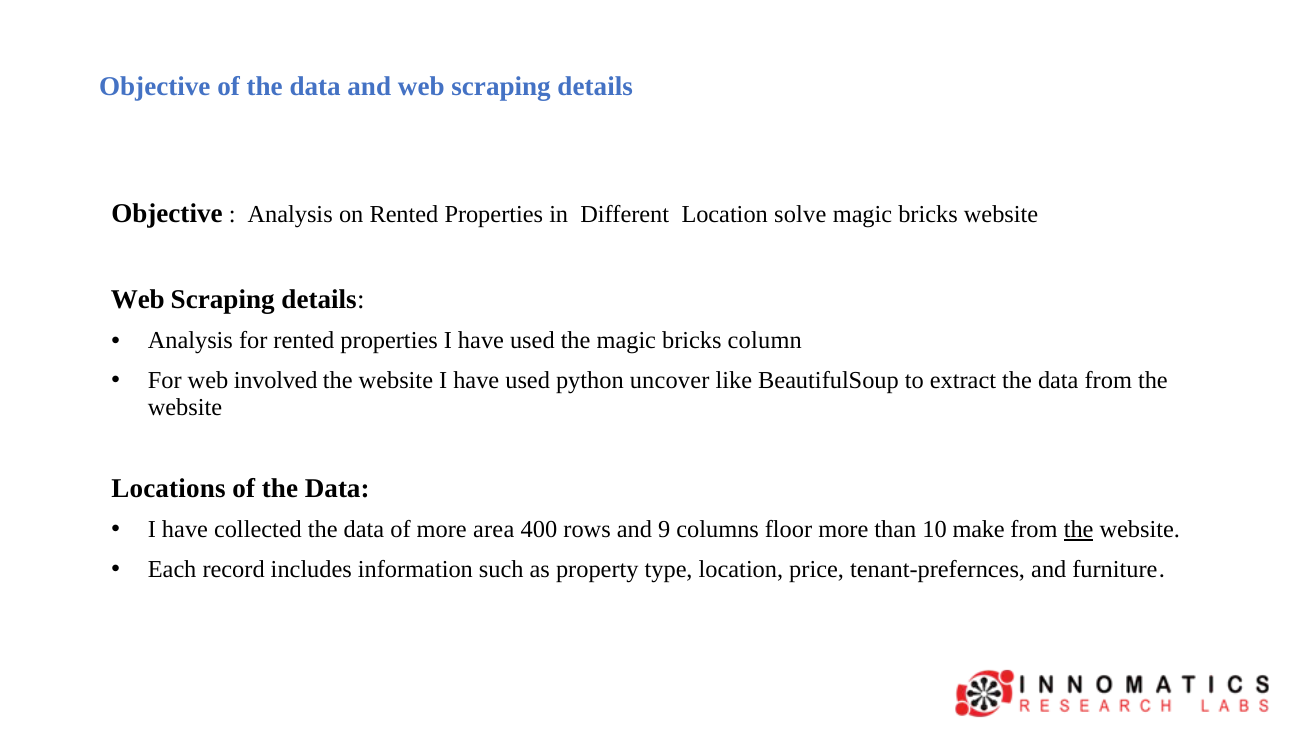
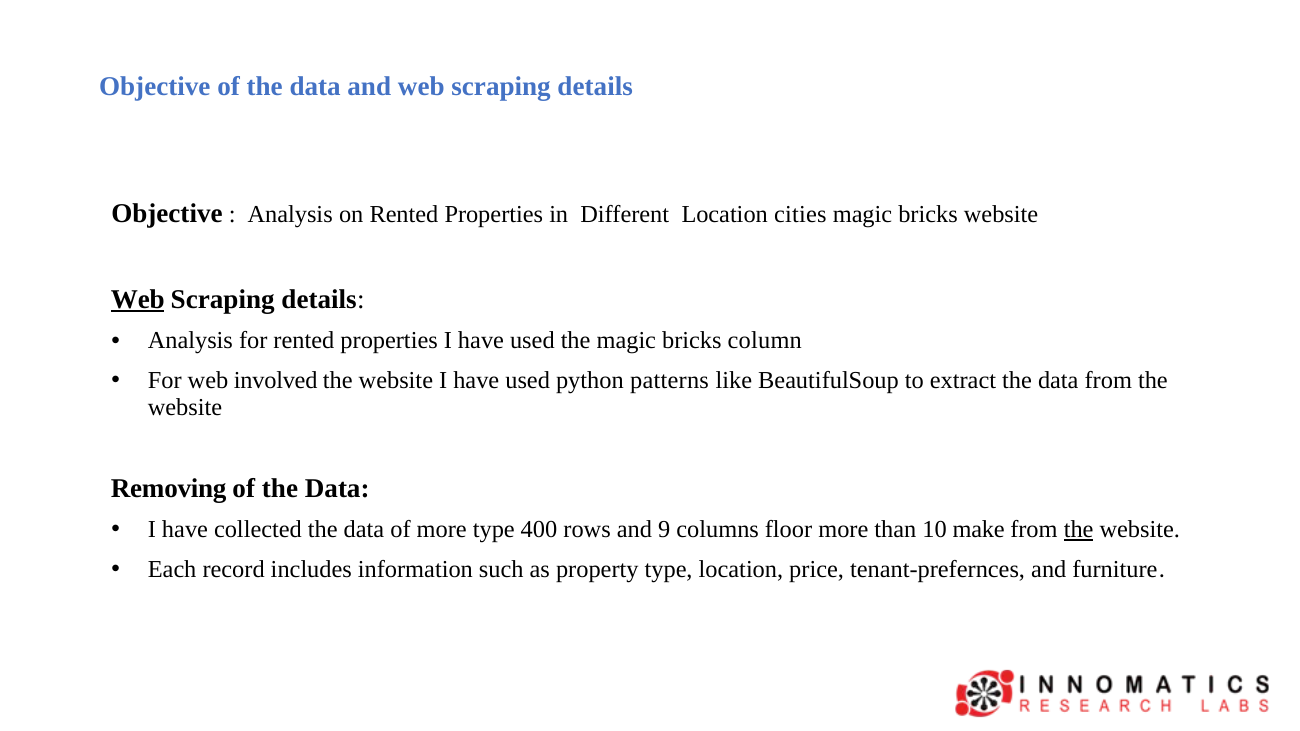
solve: solve -> cities
Web at (138, 300) underline: none -> present
uncover: uncover -> patterns
Locations: Locations -> Removing
more area: area -> type
